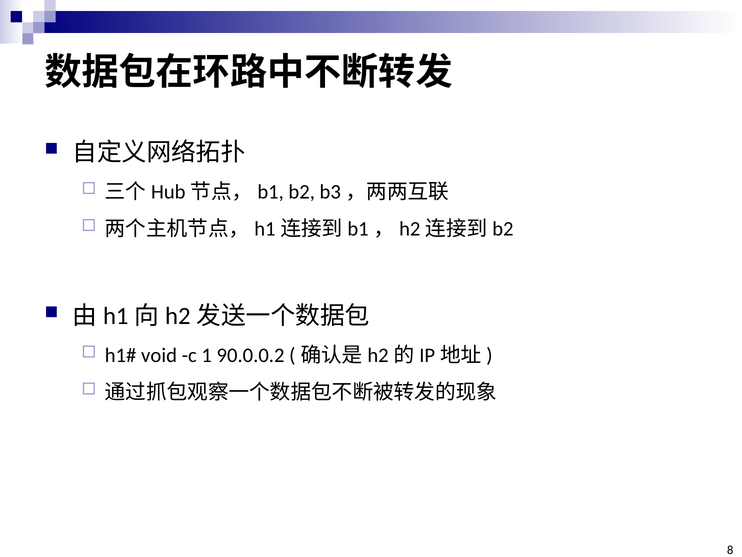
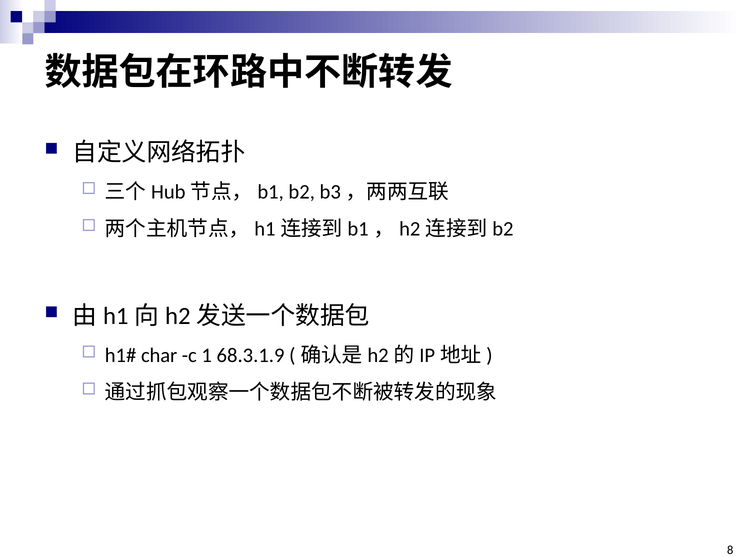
void: void -> char
90.0.0.2: 90.0.0.2 -> 68.3.1.9
